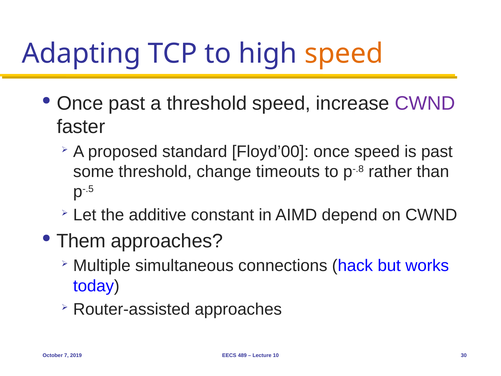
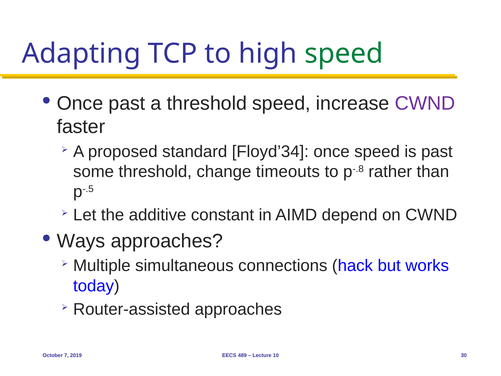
speed at (344, 54) colour: orange -> green
Floyd’00: Floyd’00 -> Floyd’34
Them: Them -> Ways
